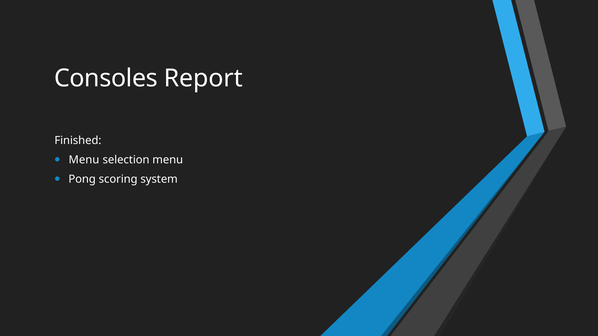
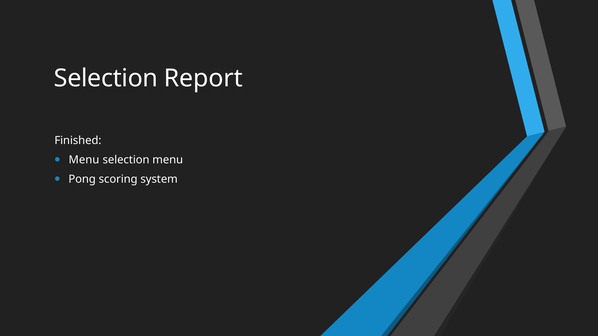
Consoles at (106, 78): Consoles -> Selection
